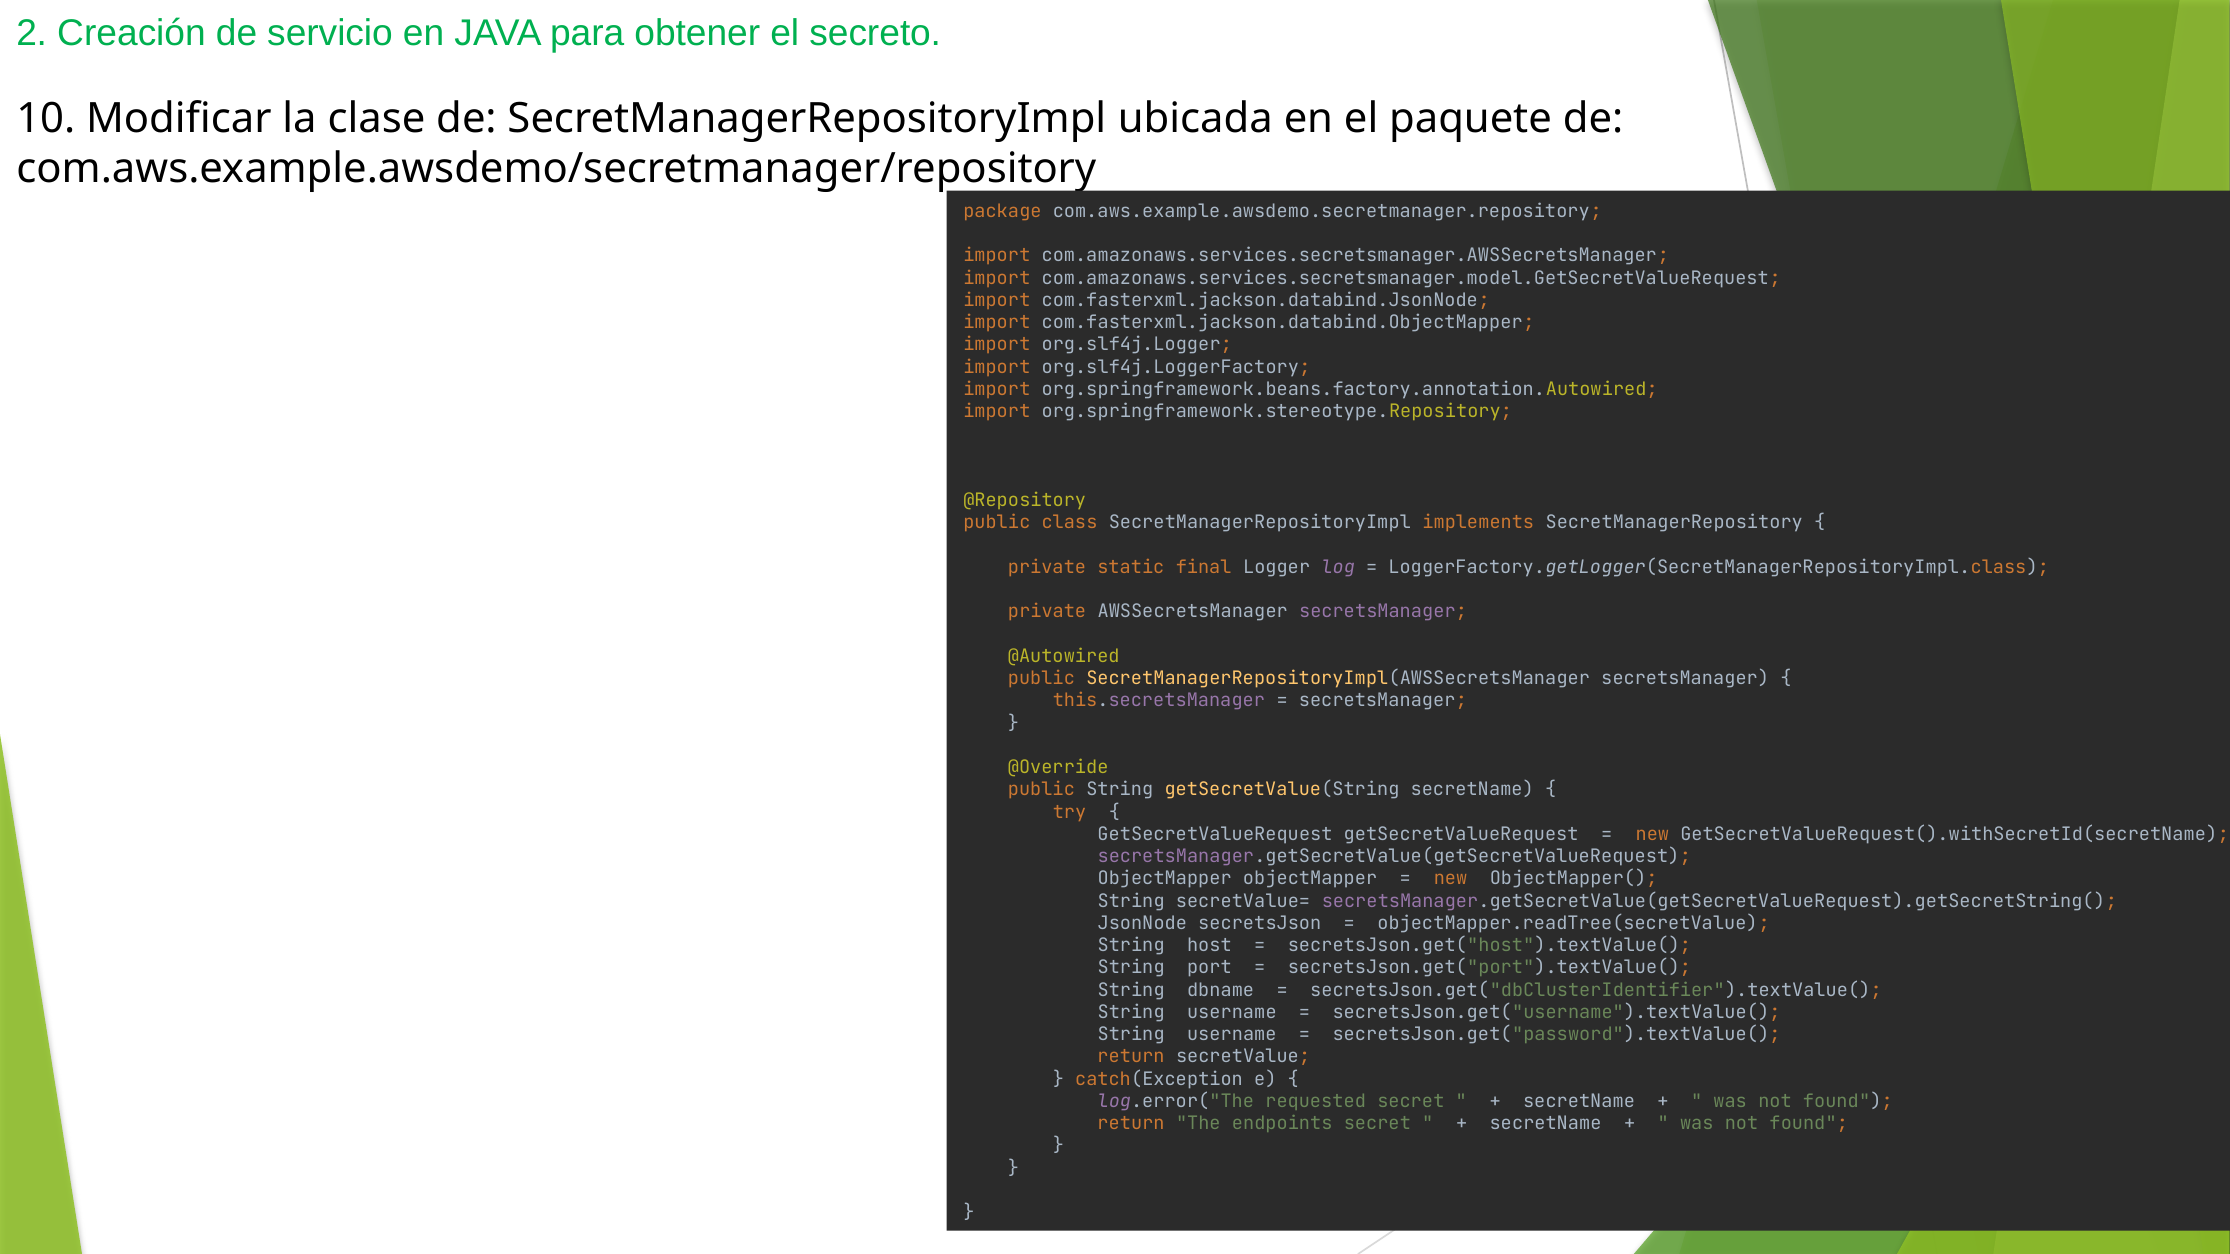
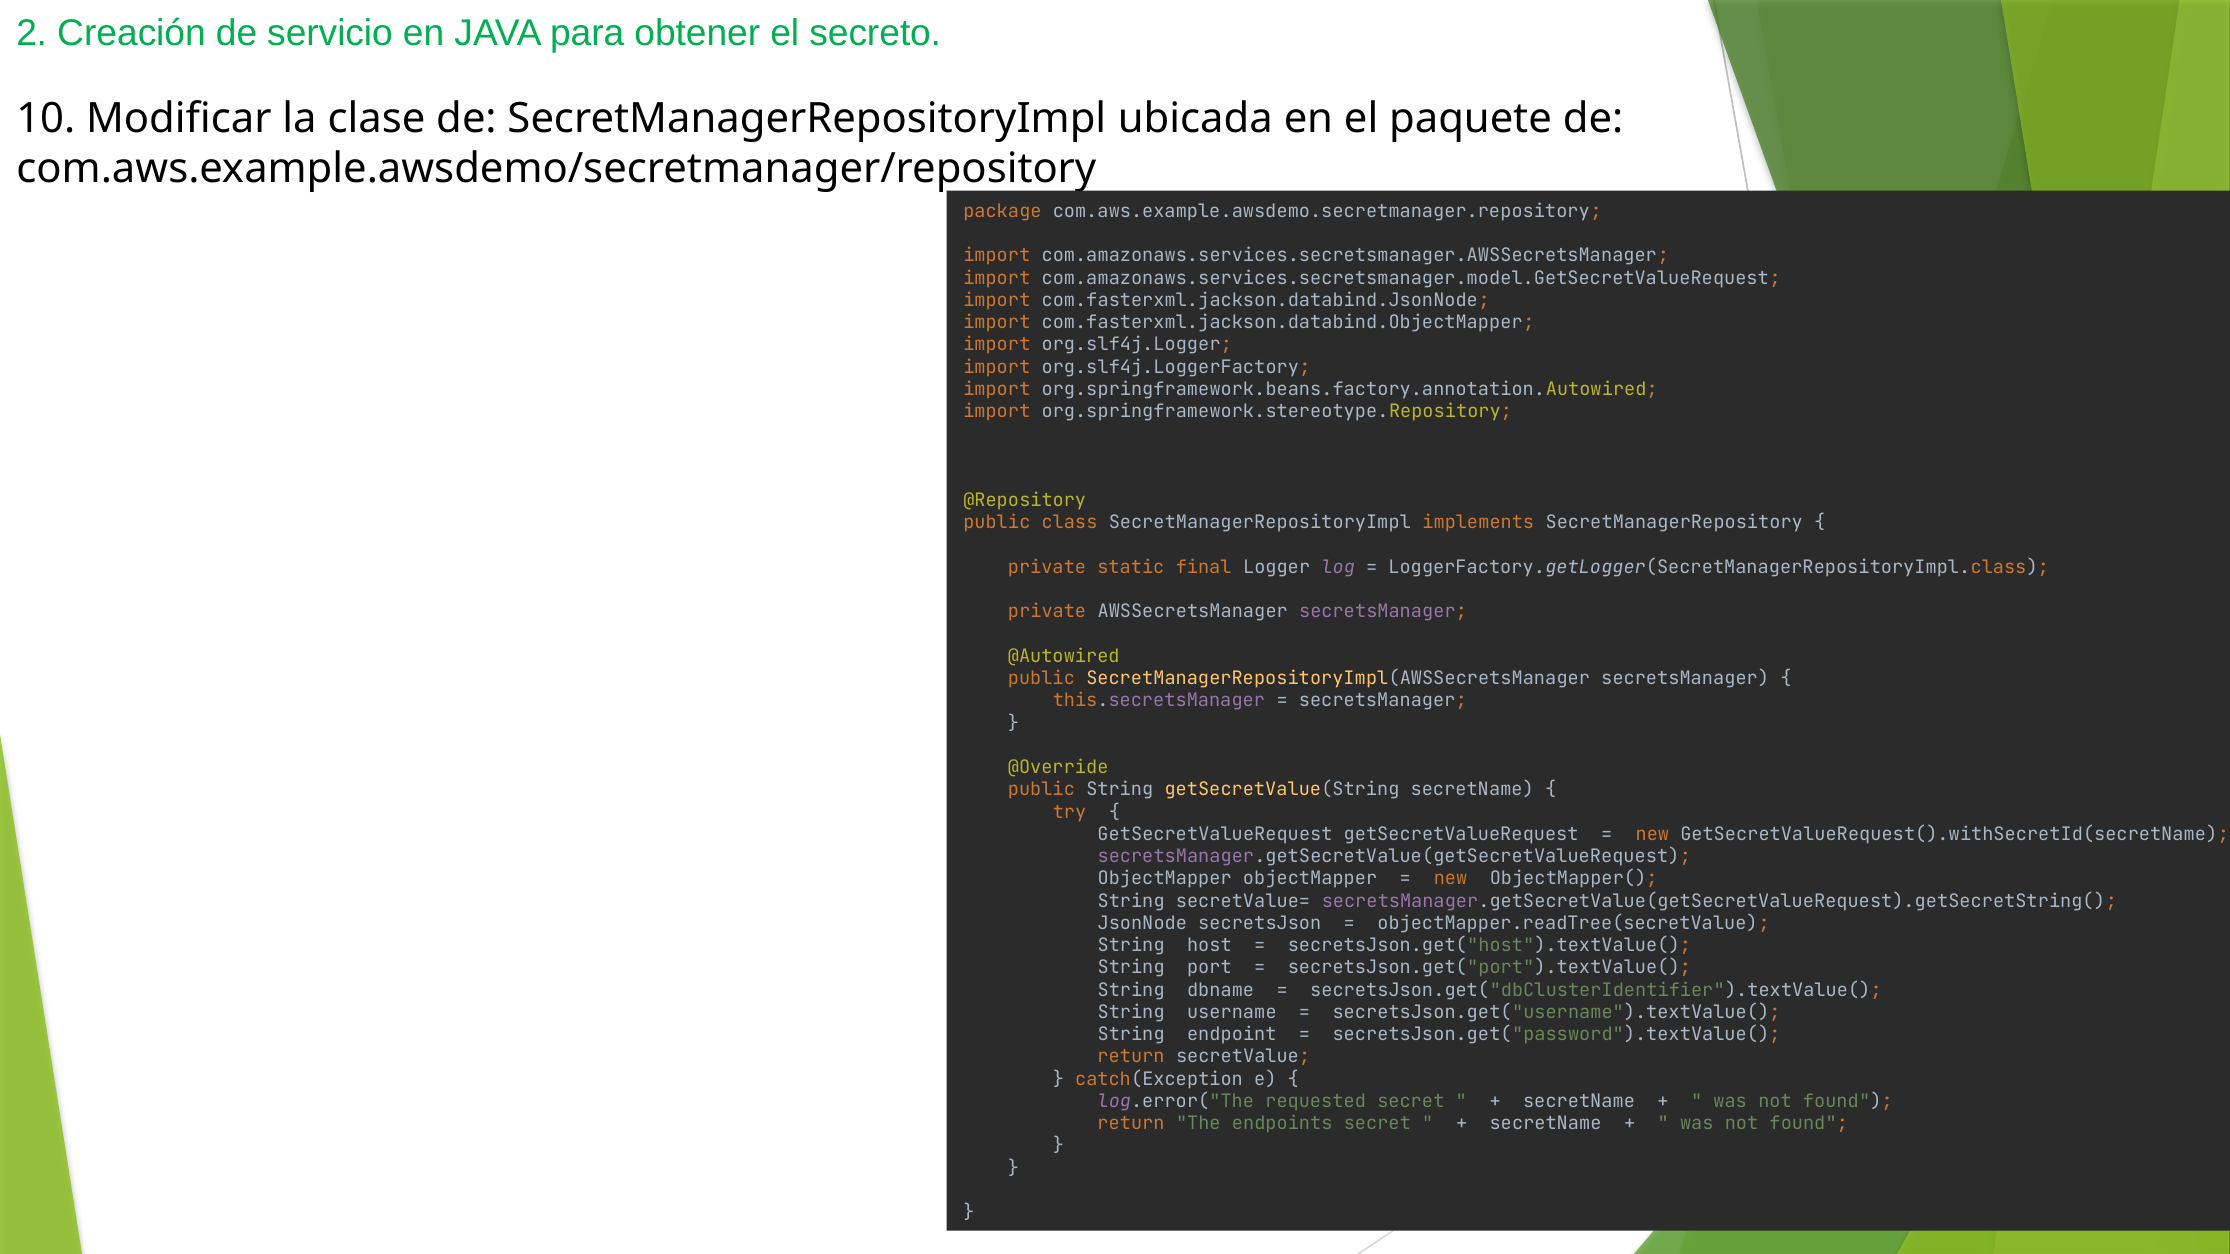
username at (1232, 1035): username -> endpoint
